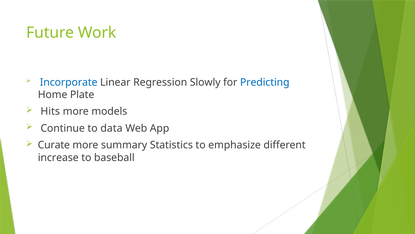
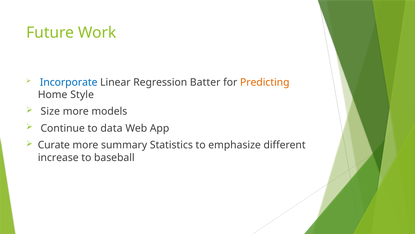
Slowly: Slowly -> Batter
Predicting colour: blue -> orange
Plate: Plate -> Style
Hits: Hits -> Size
